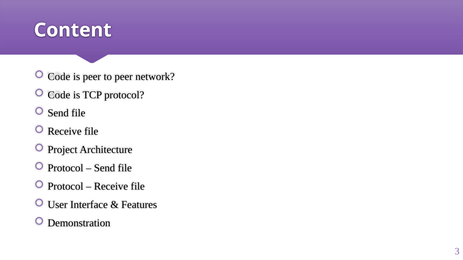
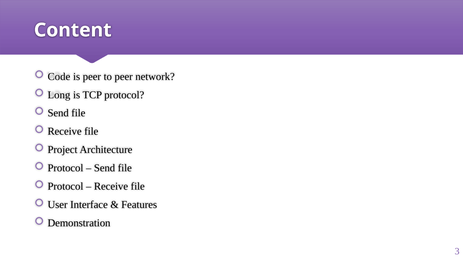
Code at (59, 95): Code -> Long
